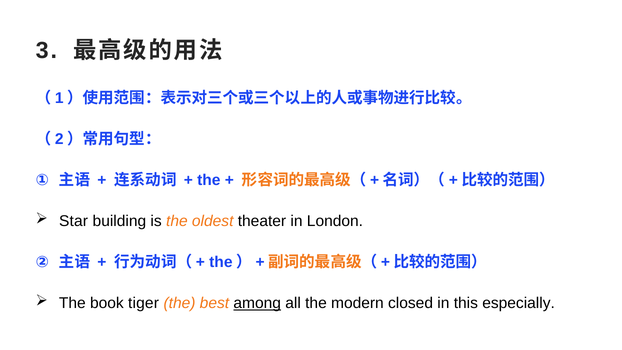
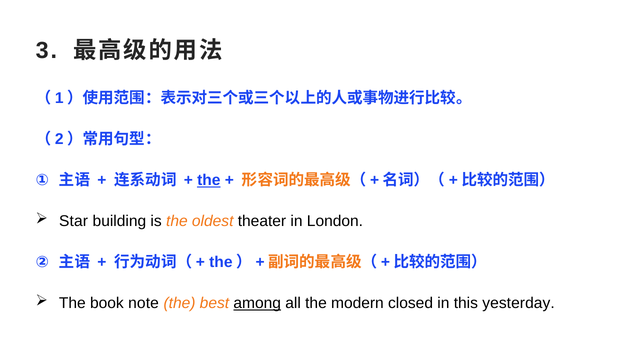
the at (209, 180) underline: none -> present
tiger: tiger -> note
especially: especially -> yesterday
